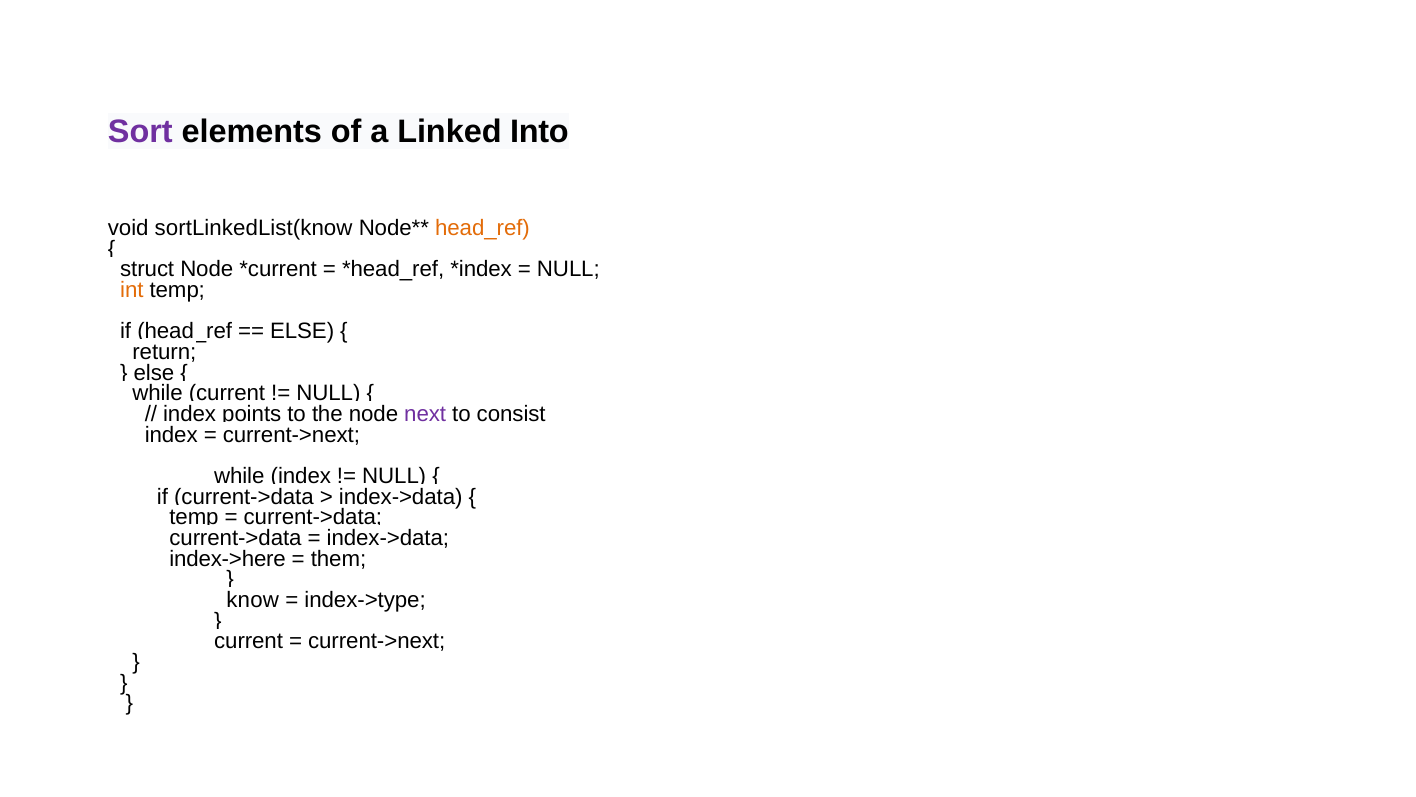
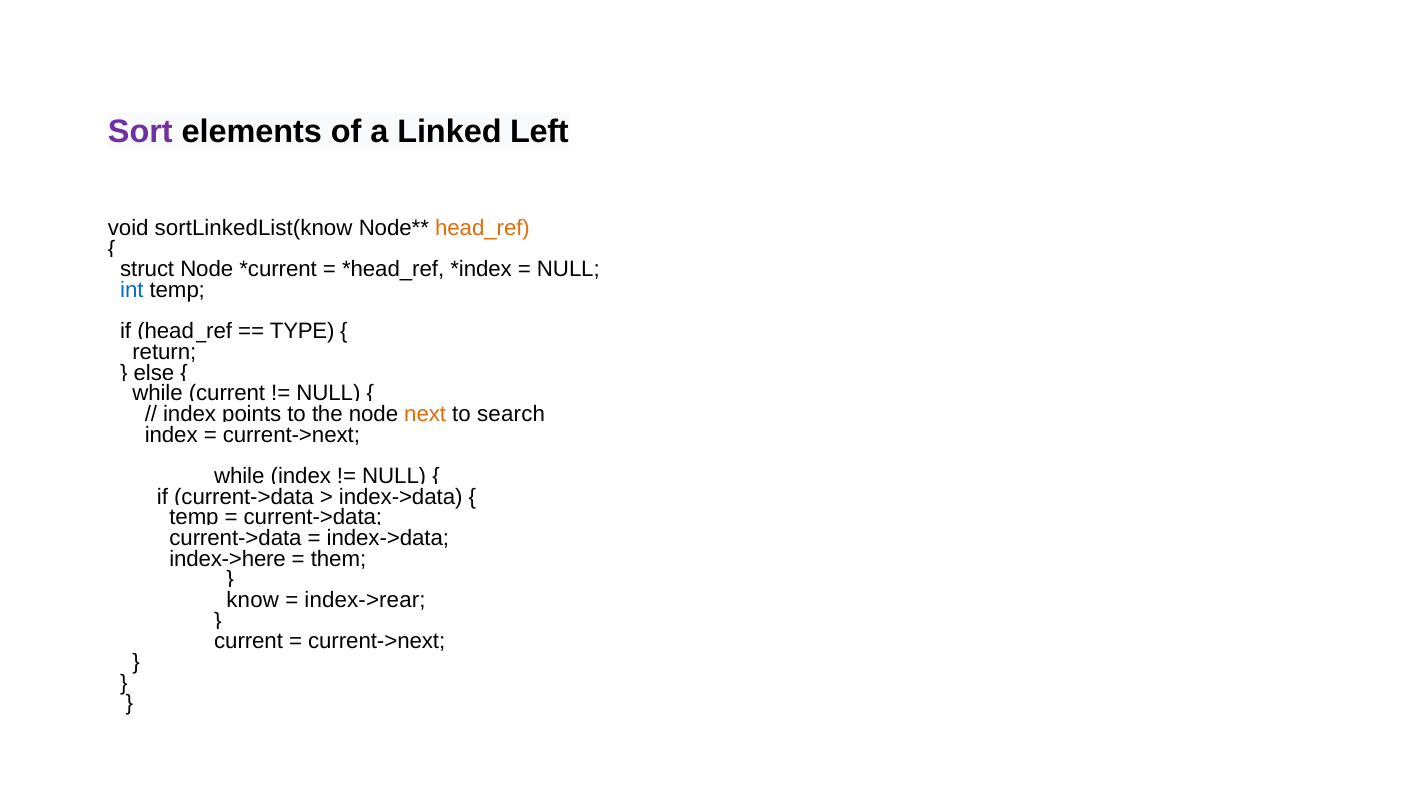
Into: Into -> Left
int colour: orange -> blue
ELSE at (302, 331): ELSE -> TYPE
next colour: purple -> orange
consist: consist -> search
index->type: index->type -> index->rear
